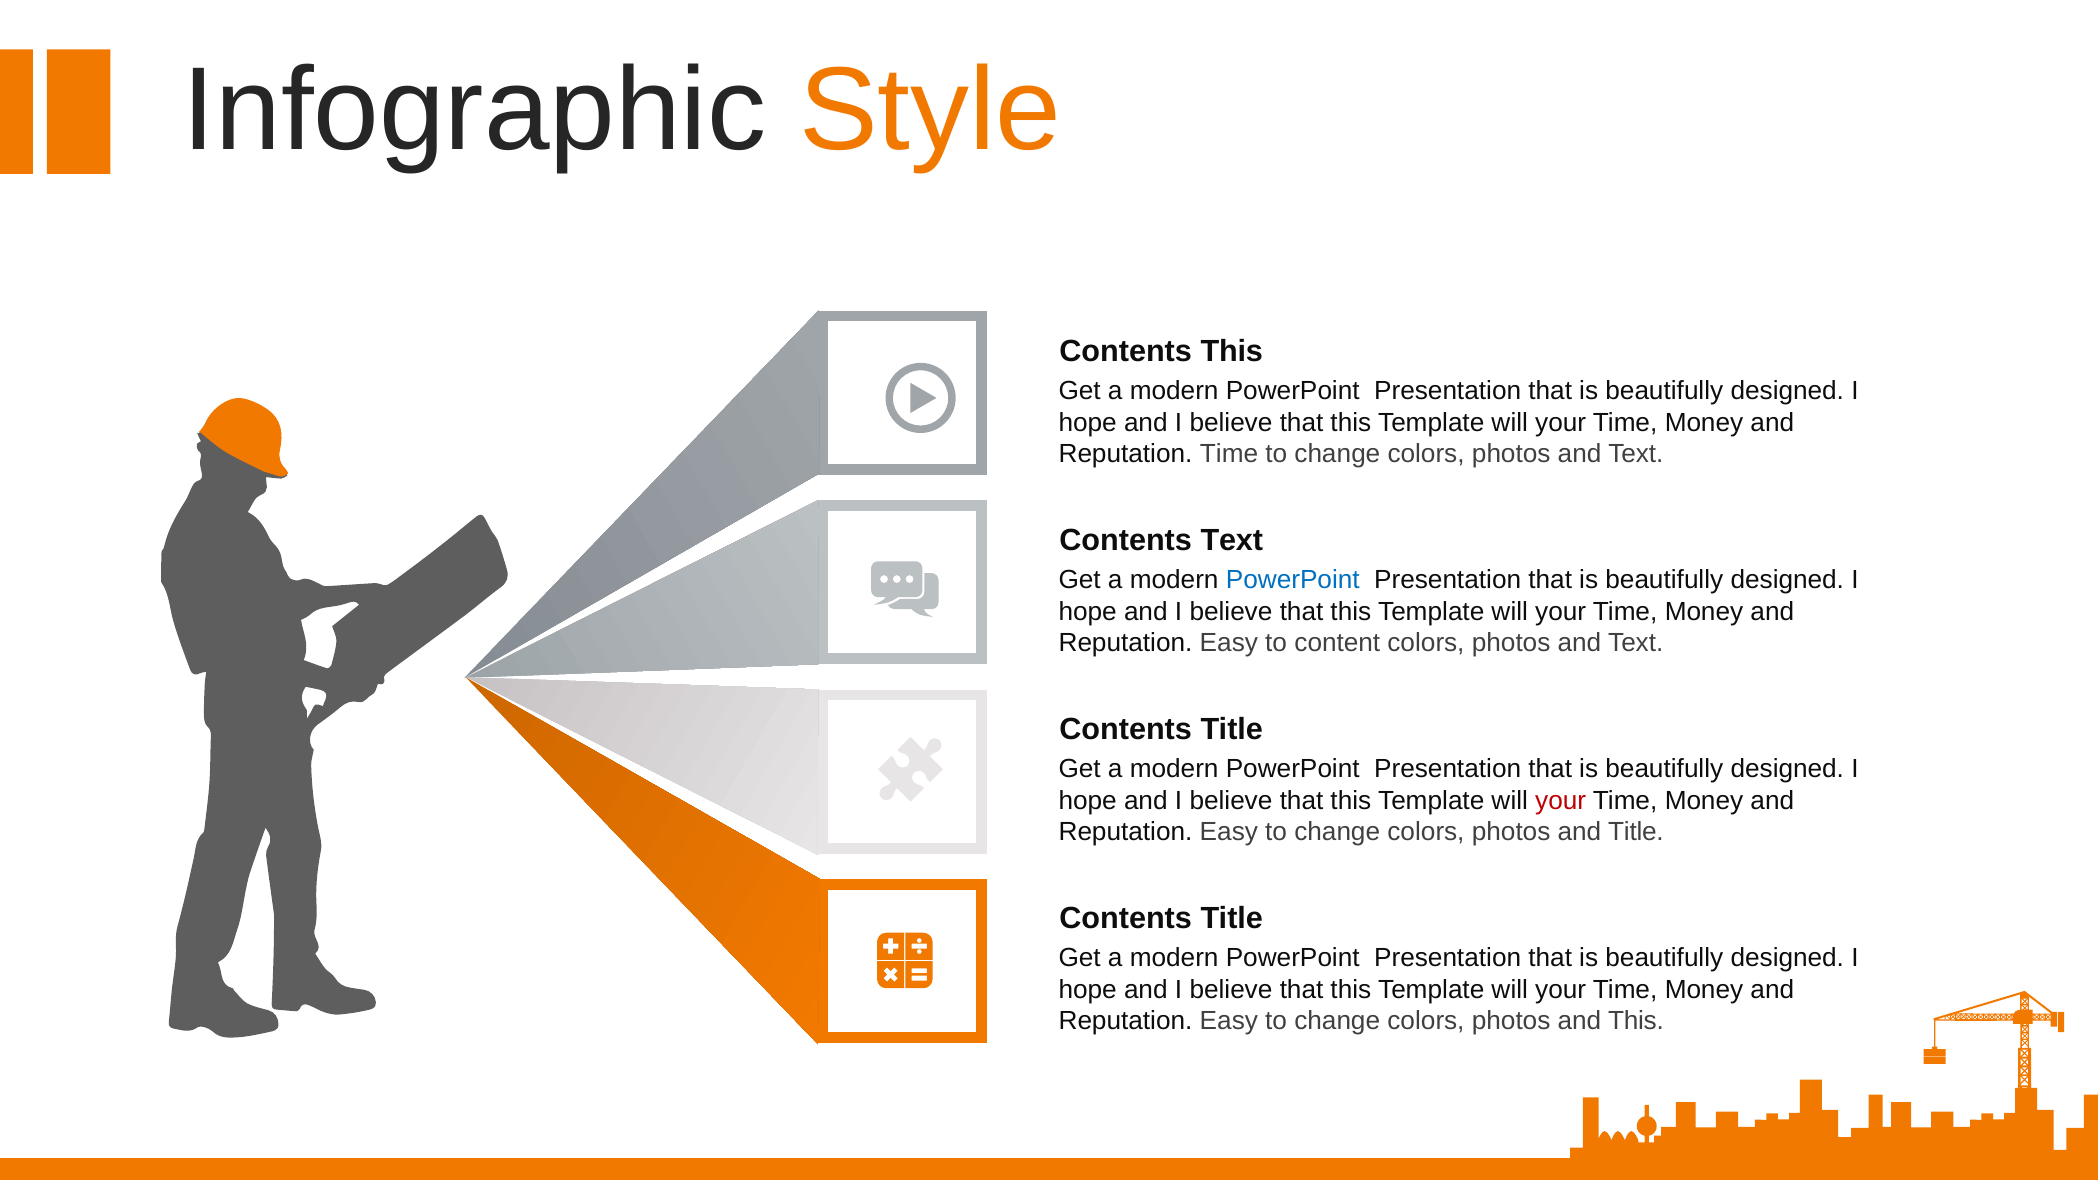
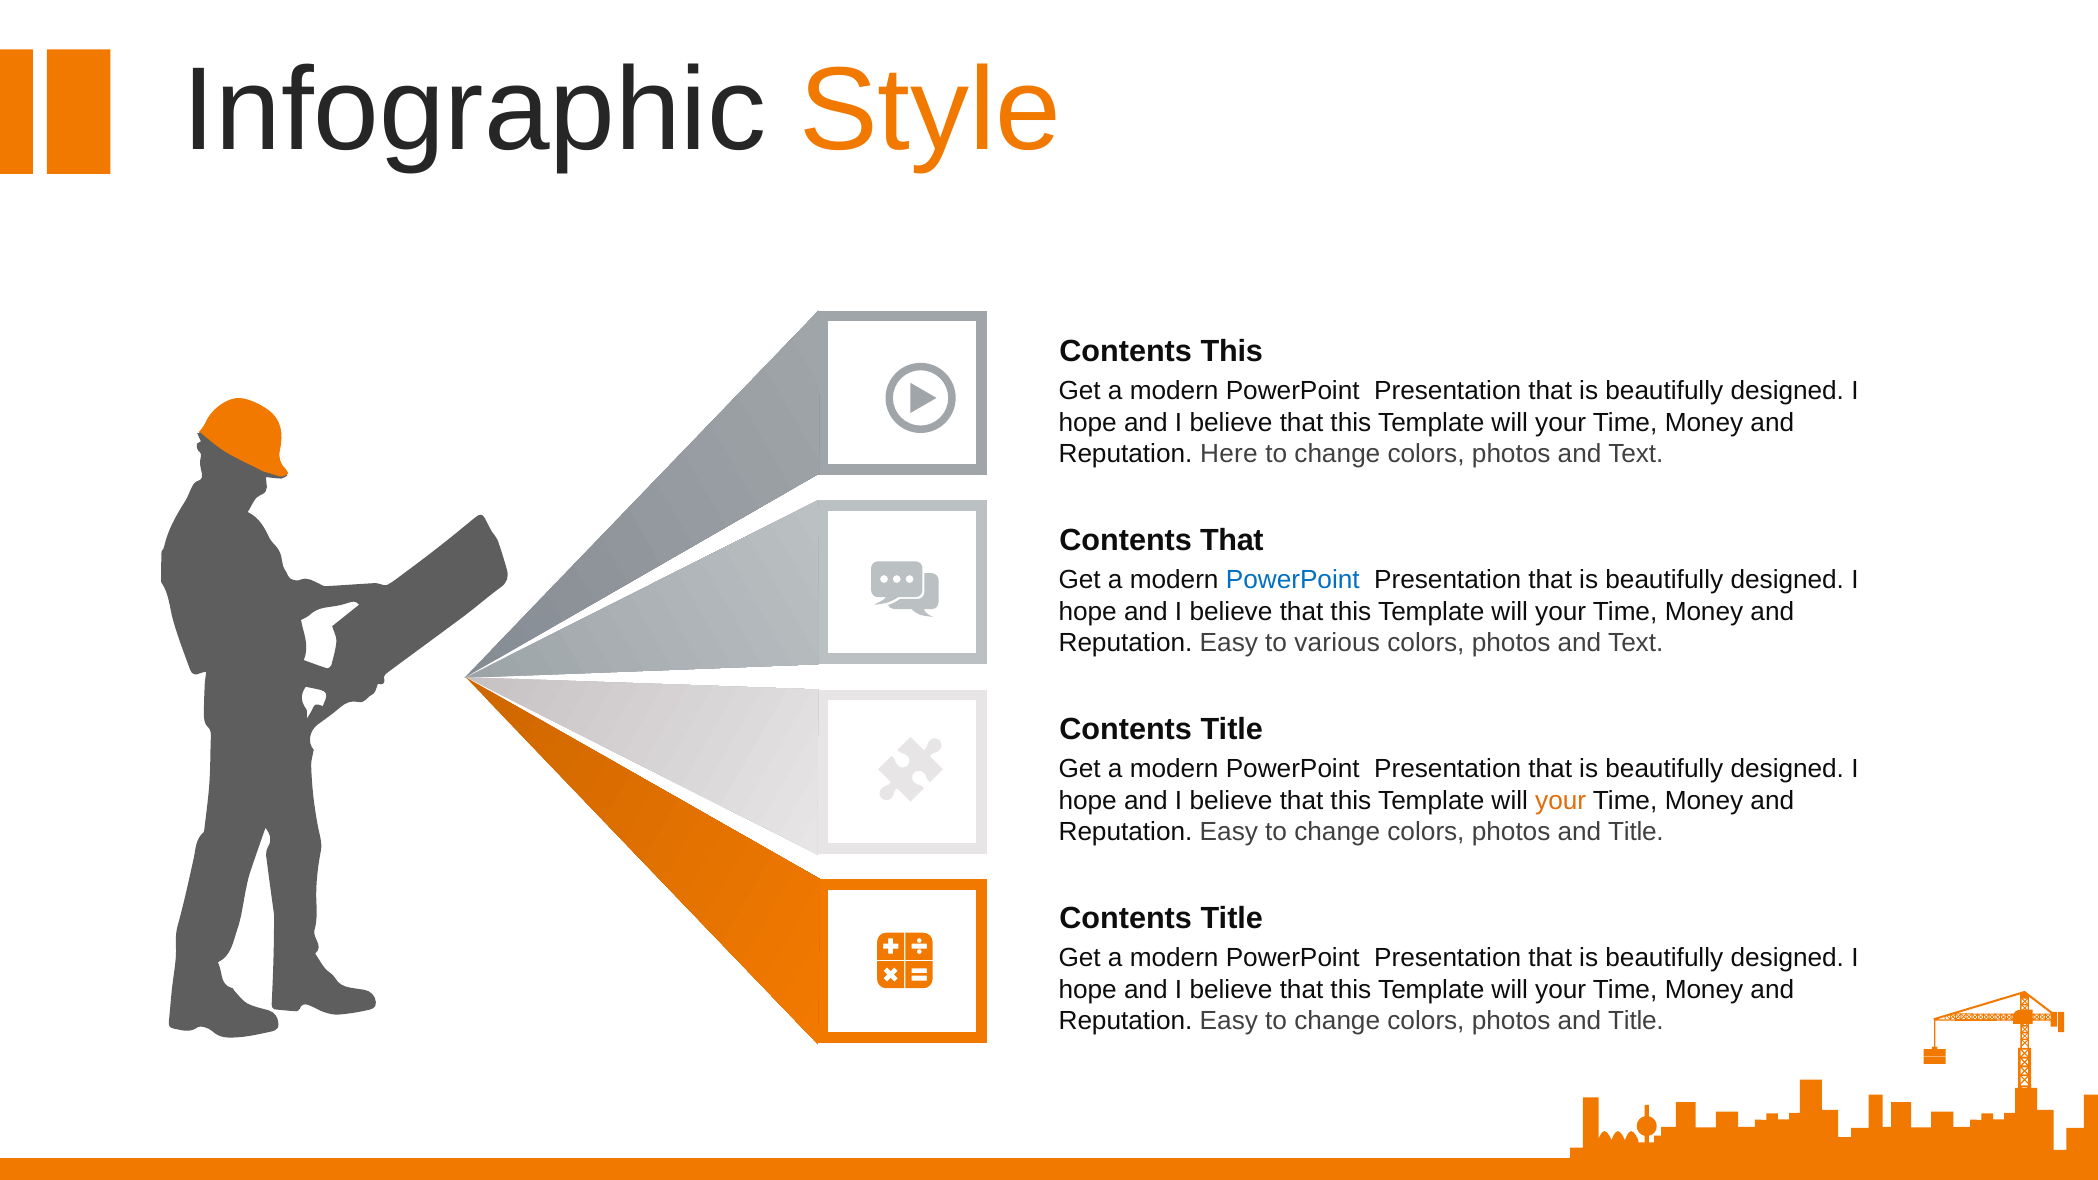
Reputation Time: Time -> Here
Contents Text: Text -> That
content: content -> various
your at (1561, 801) colour: red -> orange
This at (1636, 1021): This -> Title
